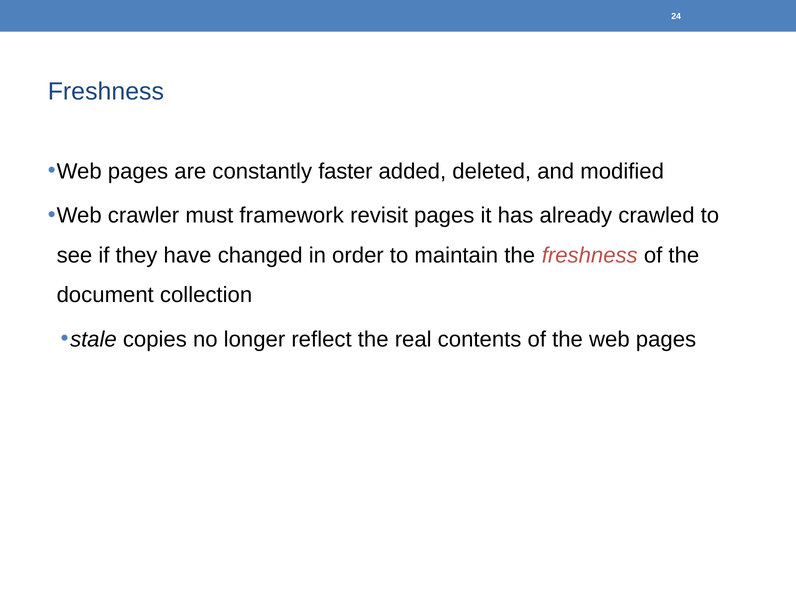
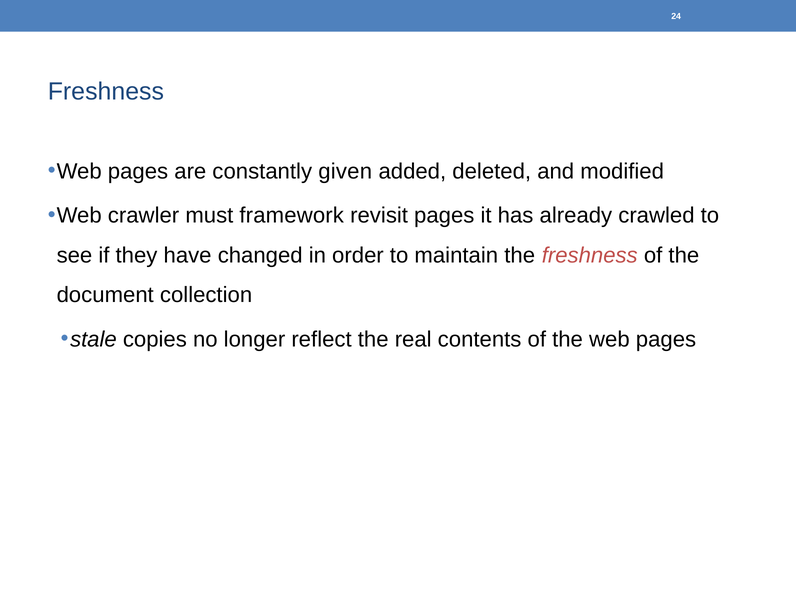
faster: faster -> given
